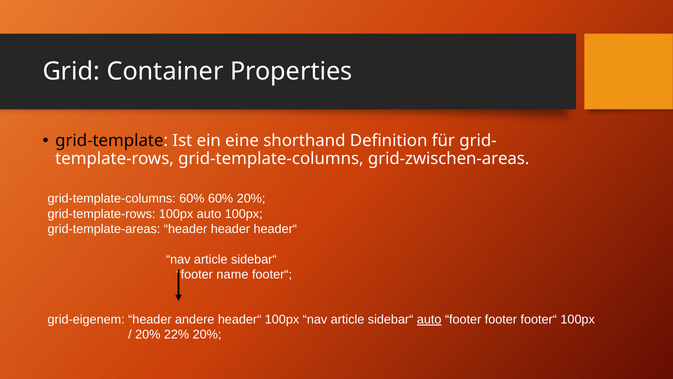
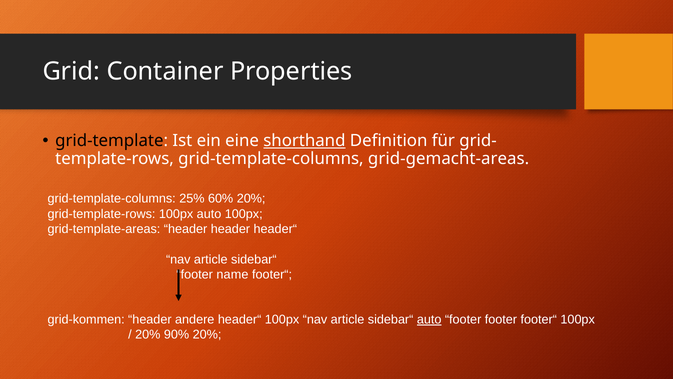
shorthand underline: none -> present
grid-zwischen-areas: grid-zwischen-areas -> grid-gemacht-areas
grid-template-columns 60%: 60% -> 25%
grid-eigenem: grid-eigenem -> grid-kommen
22%: 22% -> 90%
